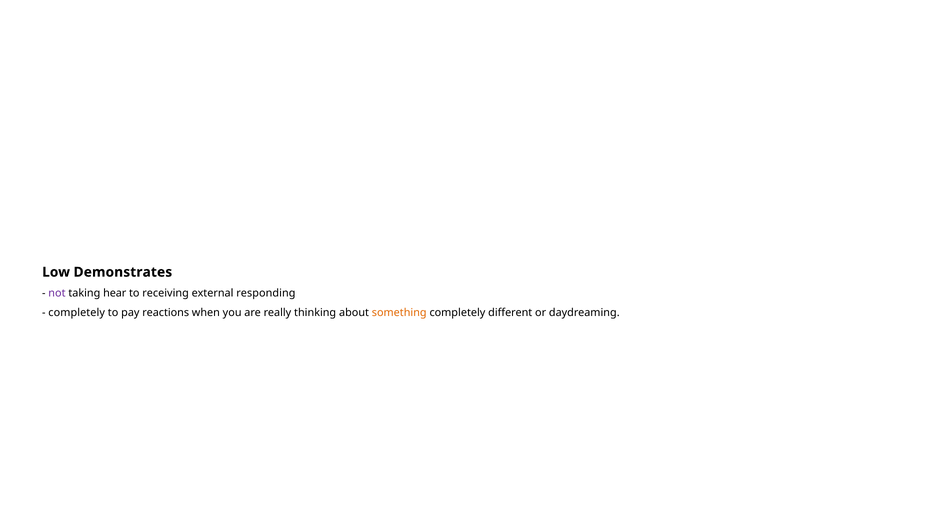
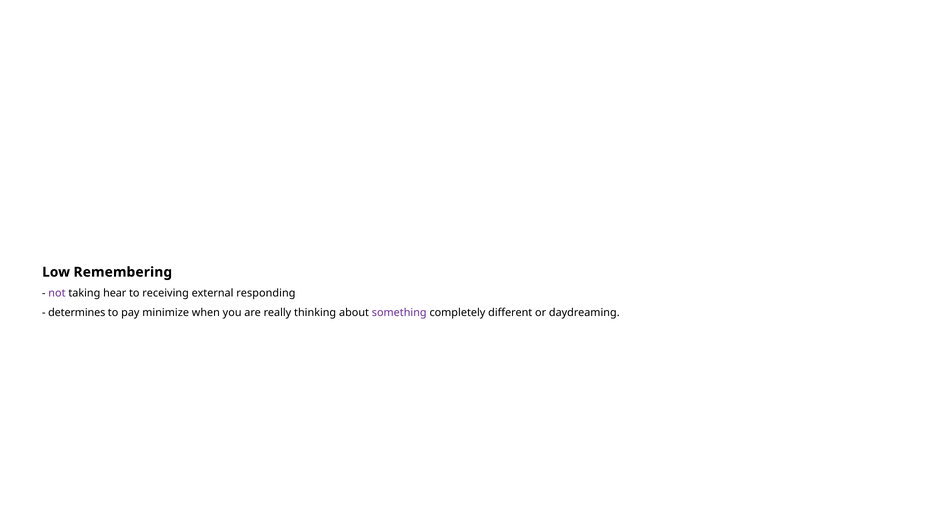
Demonstrates: Demonstrates -> Remembering
completely at (77, 312): completely -> determines
reactions: reactions -> minimize
something colour: orange -> purple
